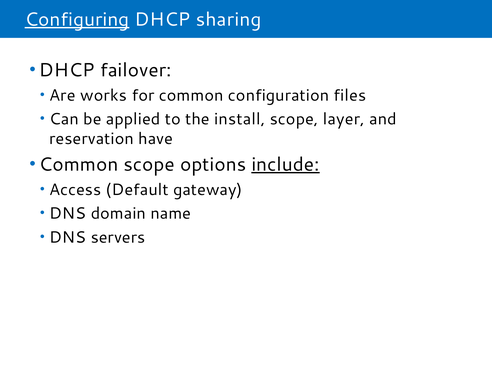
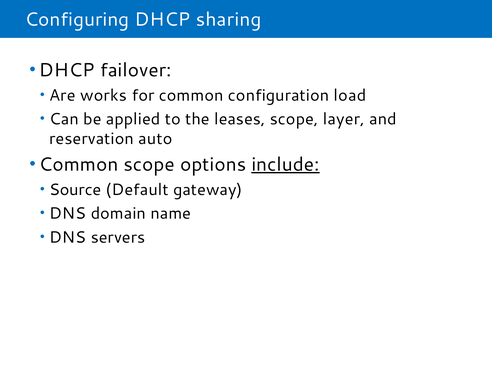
Configuring underline: present -> none
files: files -> load
install: install -> leases
have: have -> auto
Access: Access -> Source
